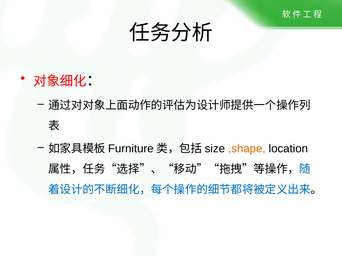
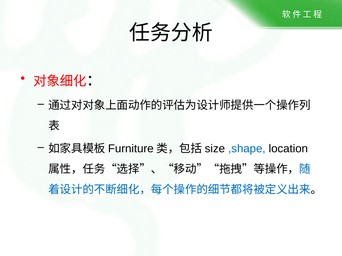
,shape colour: orange -> blue
